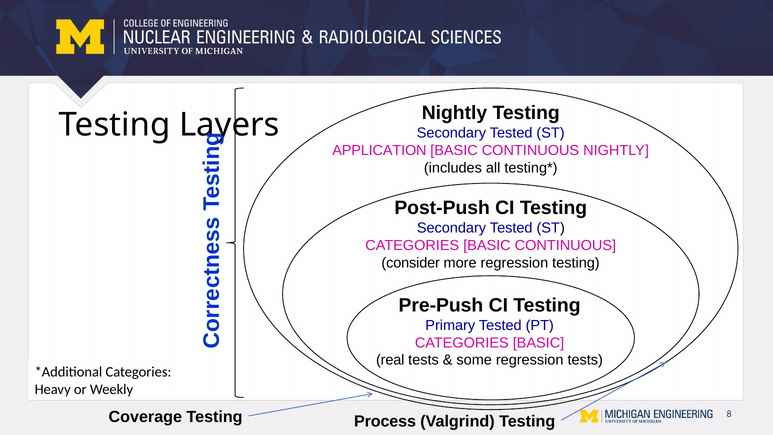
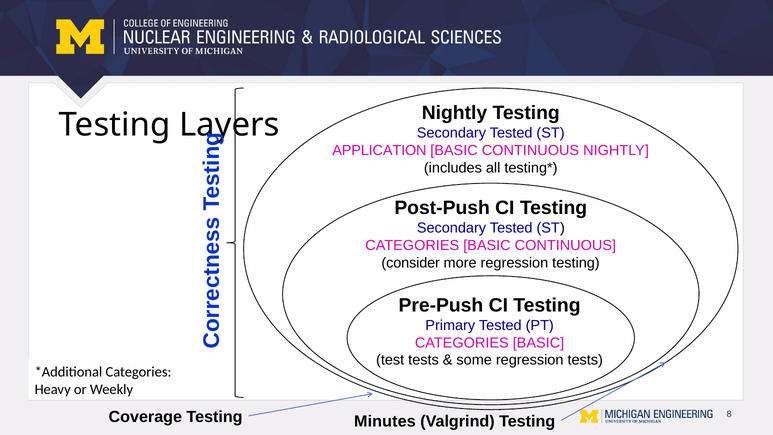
real: real -> test
Process: Process -> Minutes
